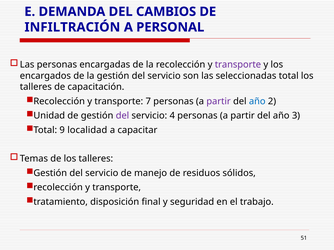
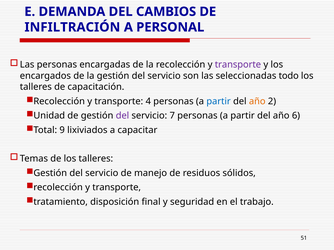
seleccionadas total: total -> todo
7: 7 -> 4
partir at (219, 101) colour: purple -> blue
año at (257, 101) colour: blue -> orange
4: 4 -> 7
3: 3 -> 6
localidad: localidad -> lixiviados
